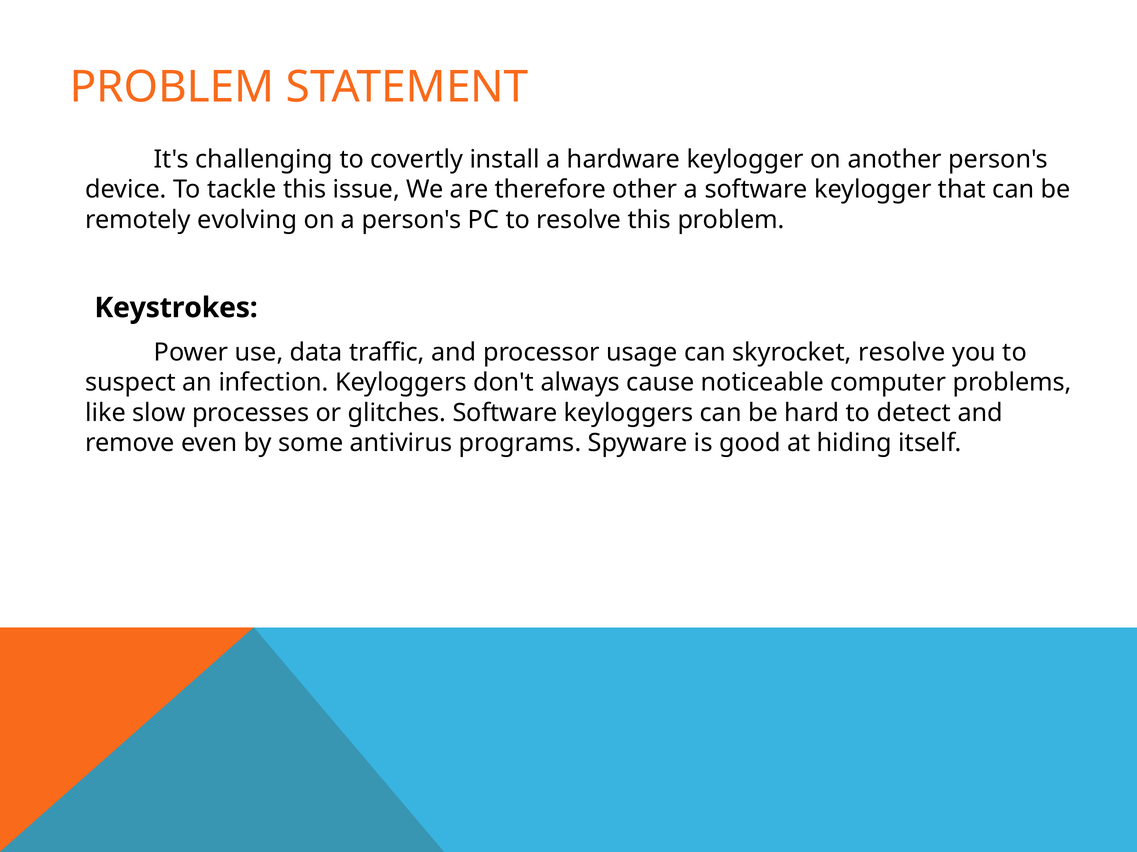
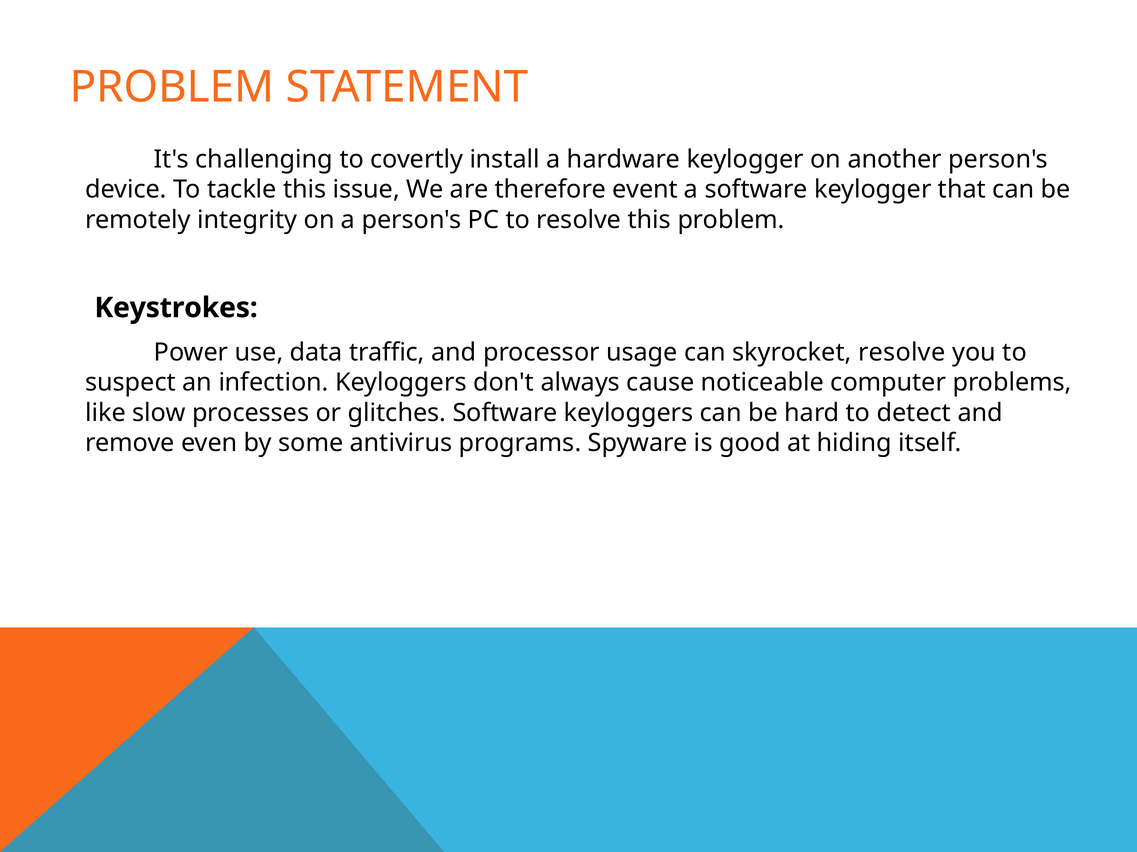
other: other -> event
evolving: evolving -> integrity
